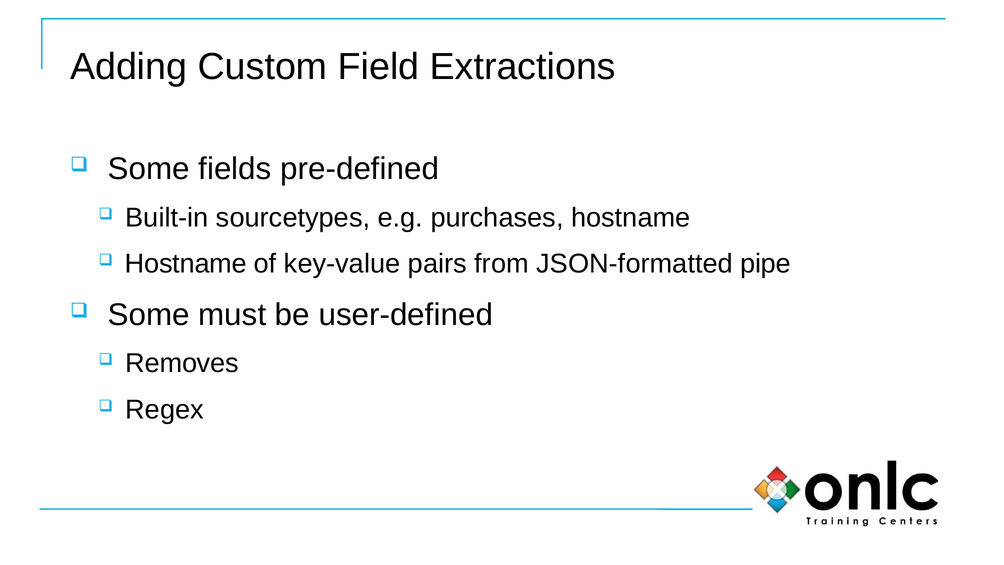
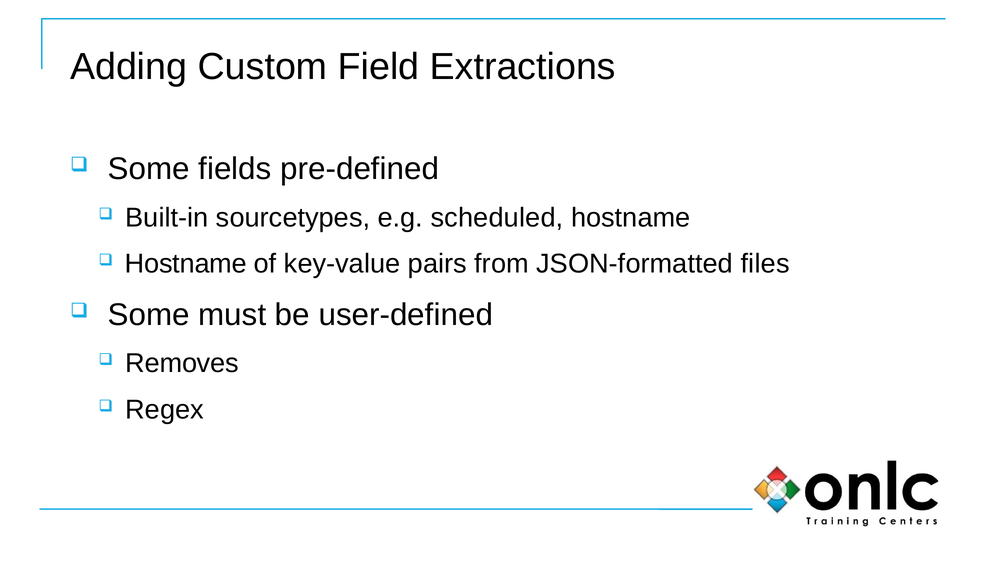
purchases: purchases -> scheduled
pipe: pipe -> files
